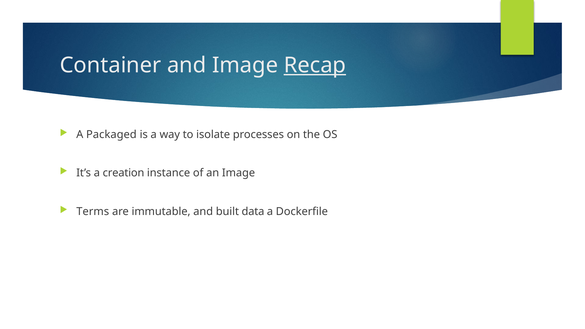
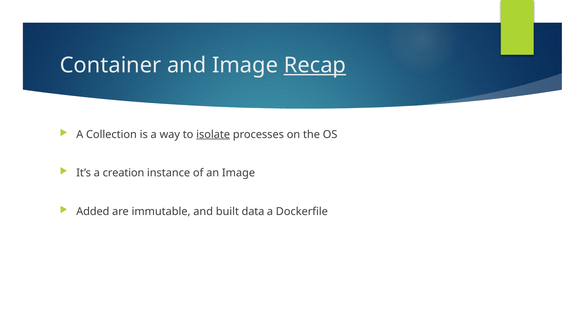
Packaged: Packaged -> Collection
isolate underline: none -> present
Terms: Terms -> Added
